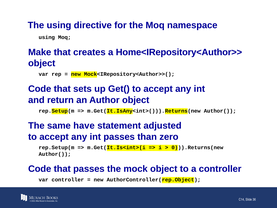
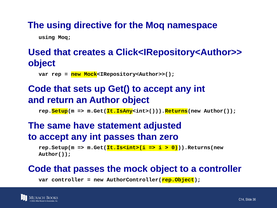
Make: Make -> Used
Home<IRepository<Author>>: Home<IRepository<Author>> -> Click<IRepository<Author>>
